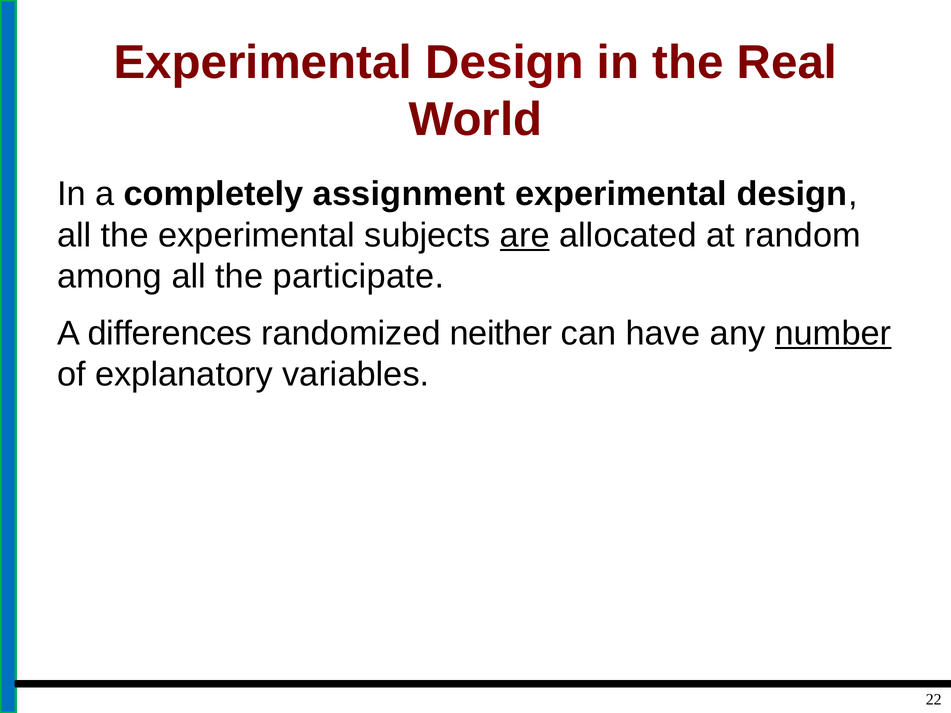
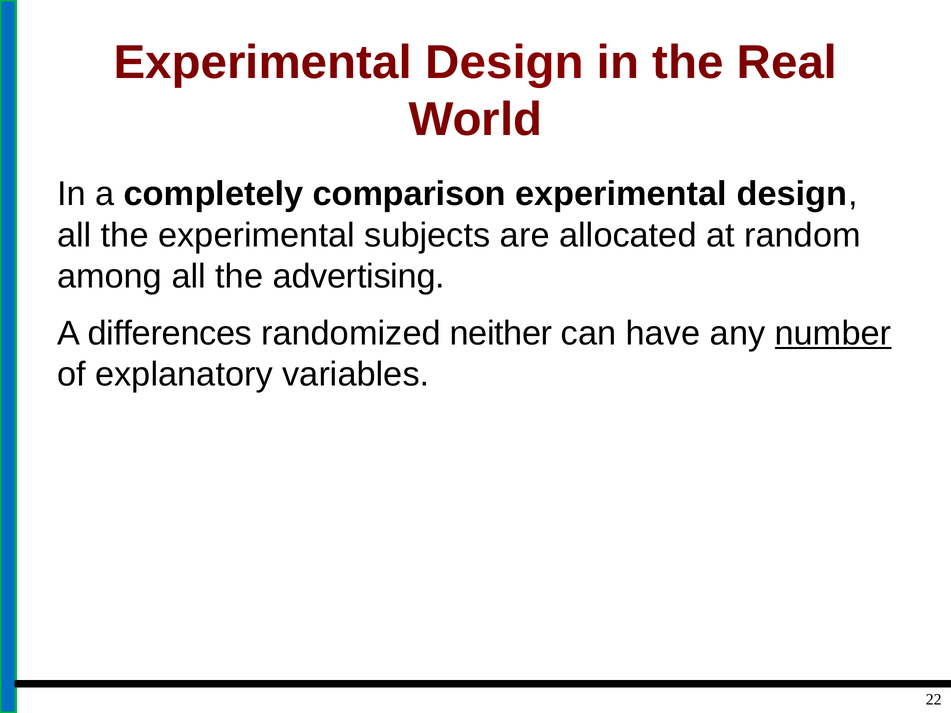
assignment: assignment -> comparison
are underline: present -> none
participate: participate -> advertising
